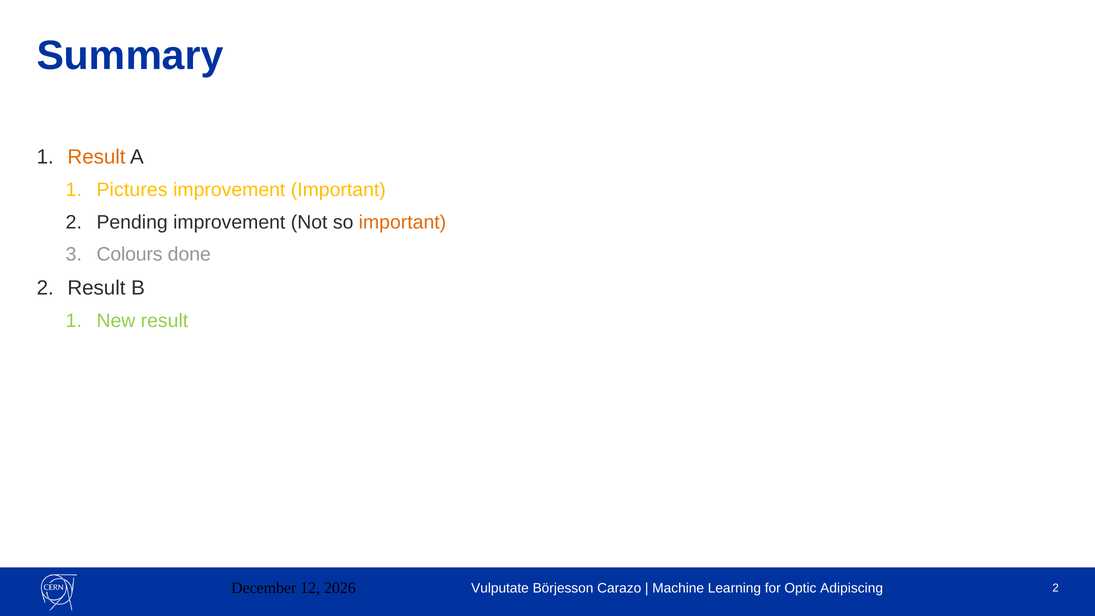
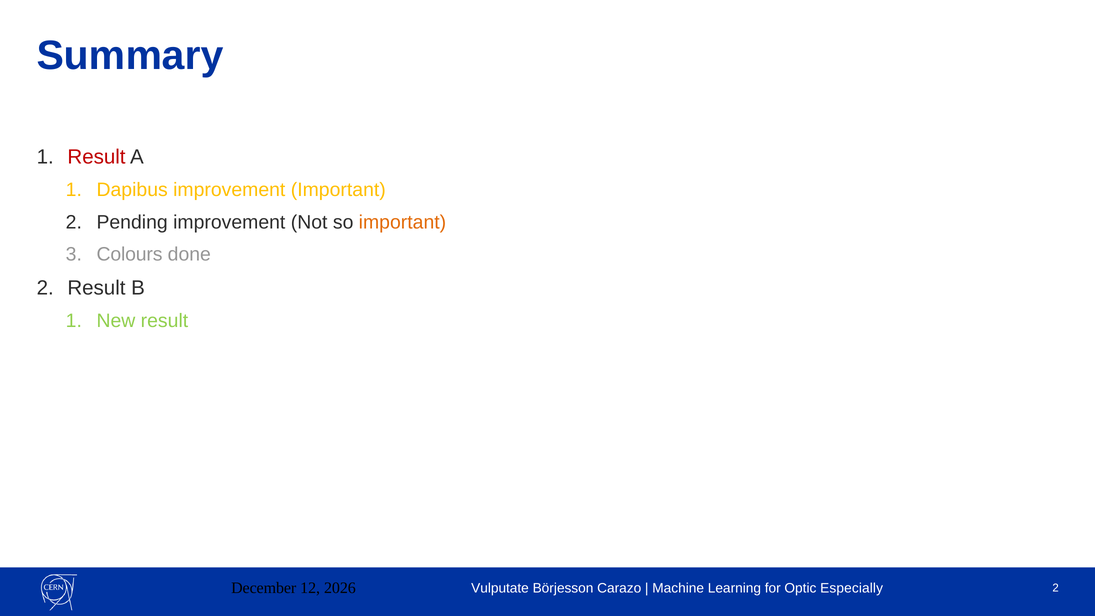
Result at (96, 157) colour: orange -> red
Pictures: Pictures -> Dapibus
Adipiscing: Adipiscing -> Especially
